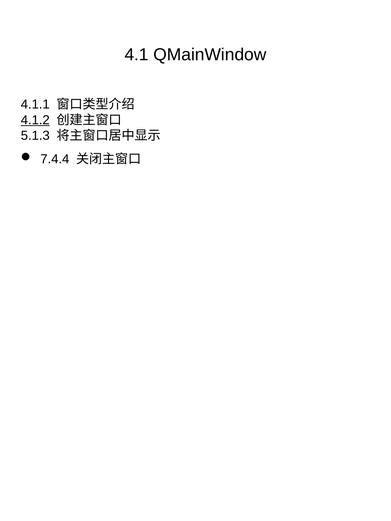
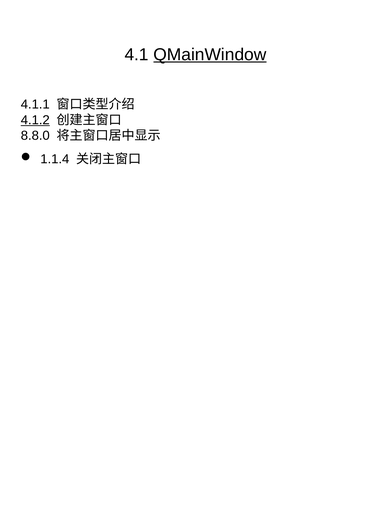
QMainWindow underline: none -> present
5.1.3: 5.1.3 -> 8.8.0
7.4.4: 7.4.4 -> 1.1.4
